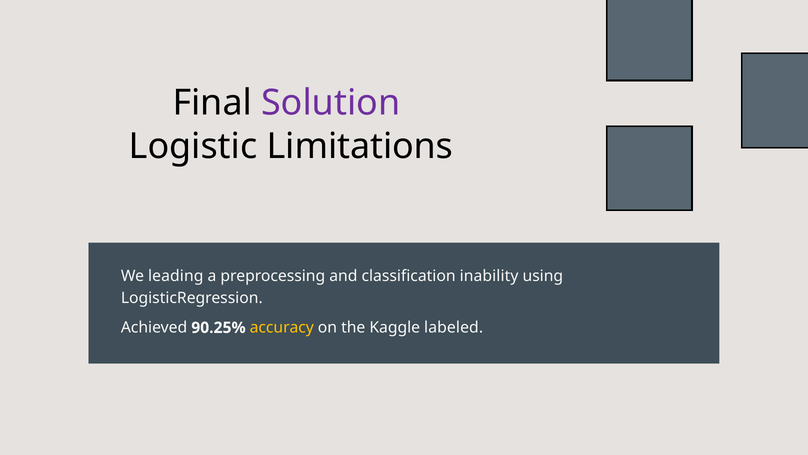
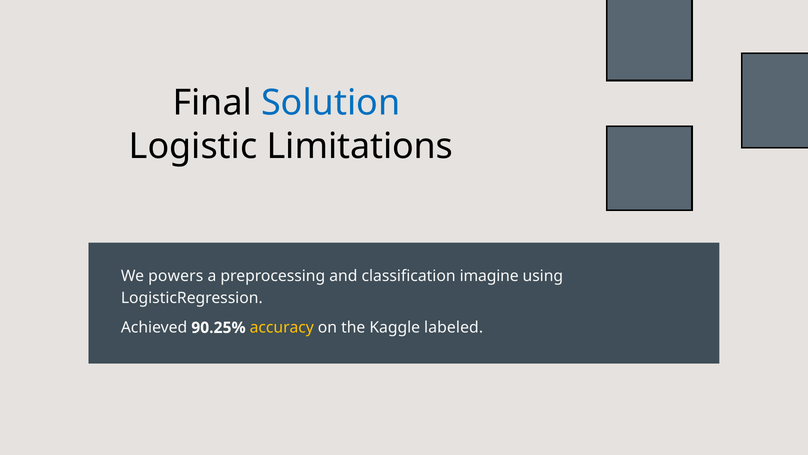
Solution colour: purple -> blue
leading: leading -> powers
inability: inability -> imagine
